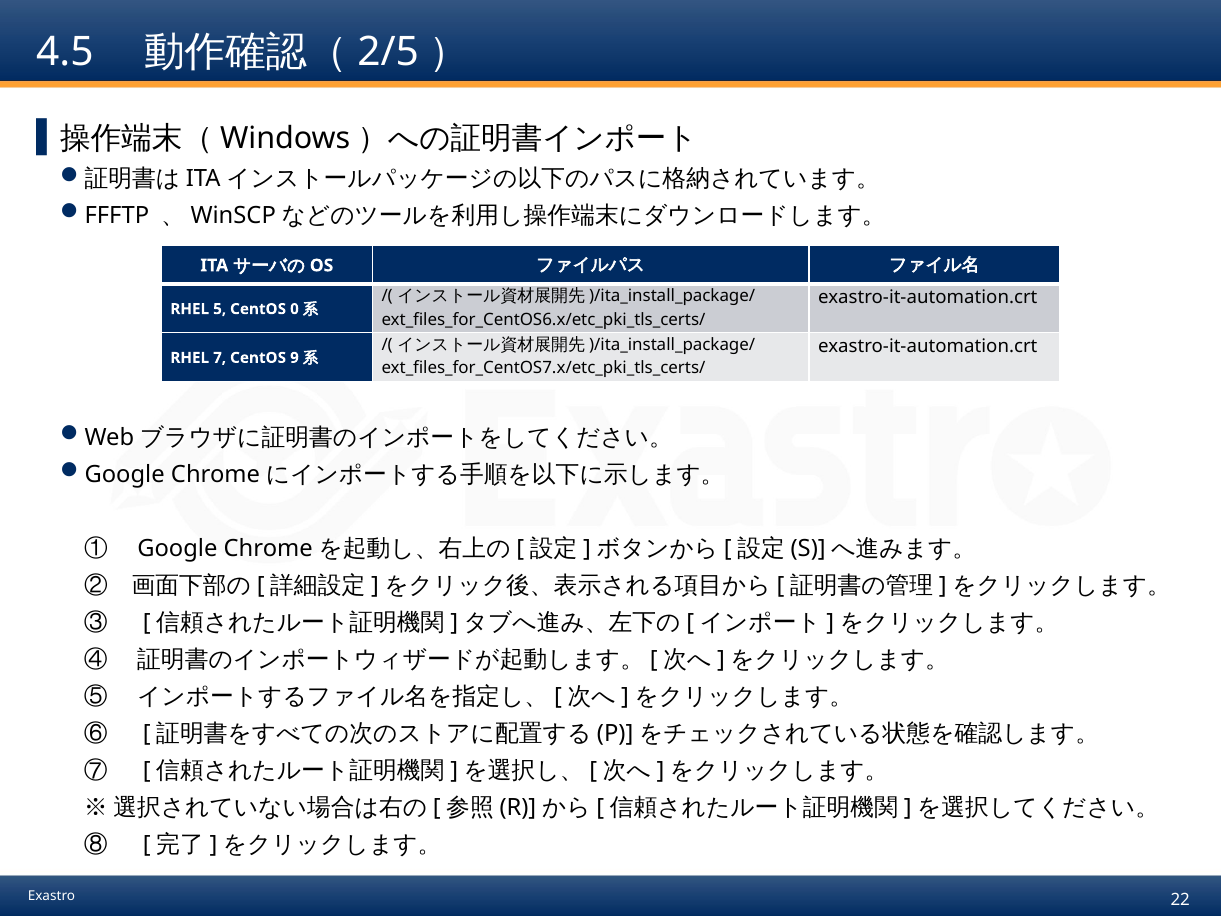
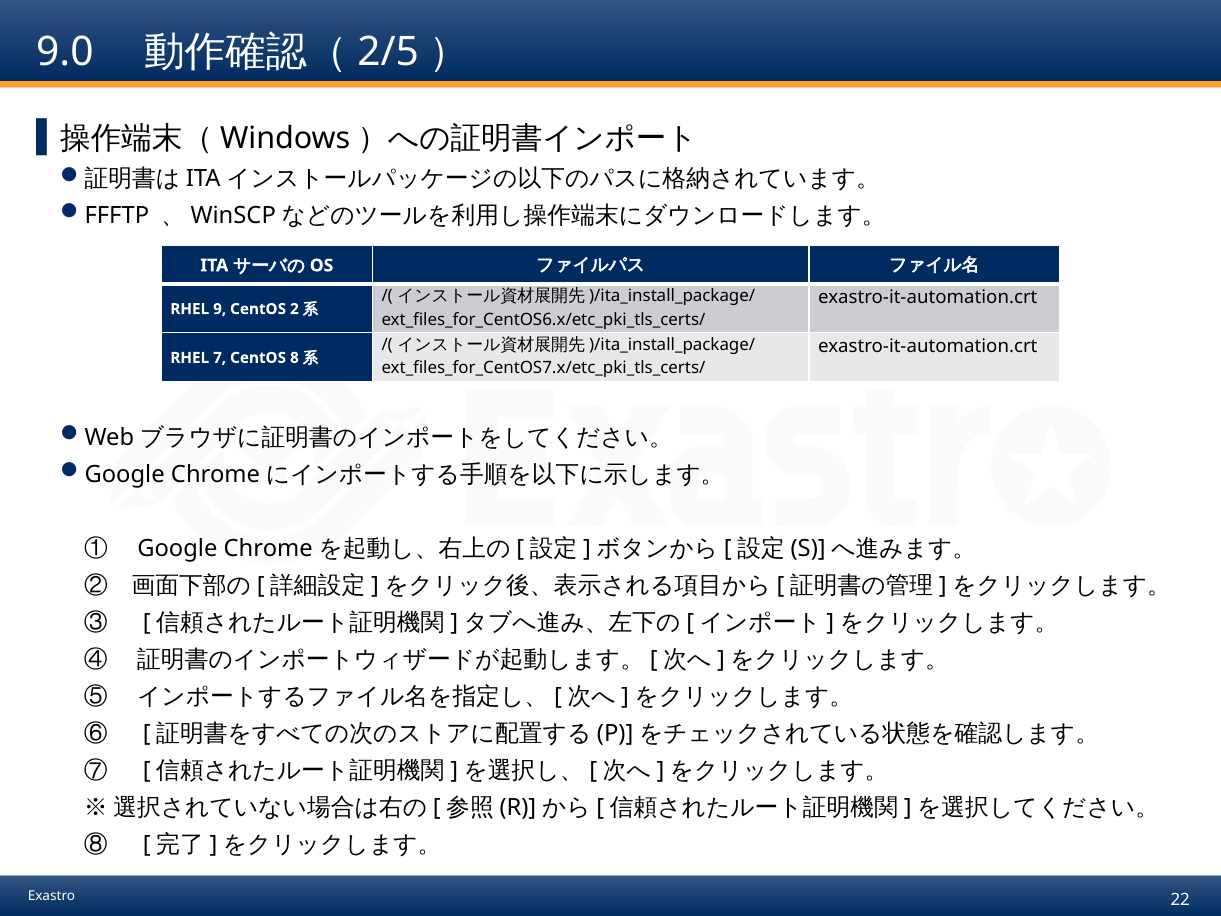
4.5: 4.5 -> 9.0
5: 5 -> 9
0: 0 -> 2
9: 9 -> 8
